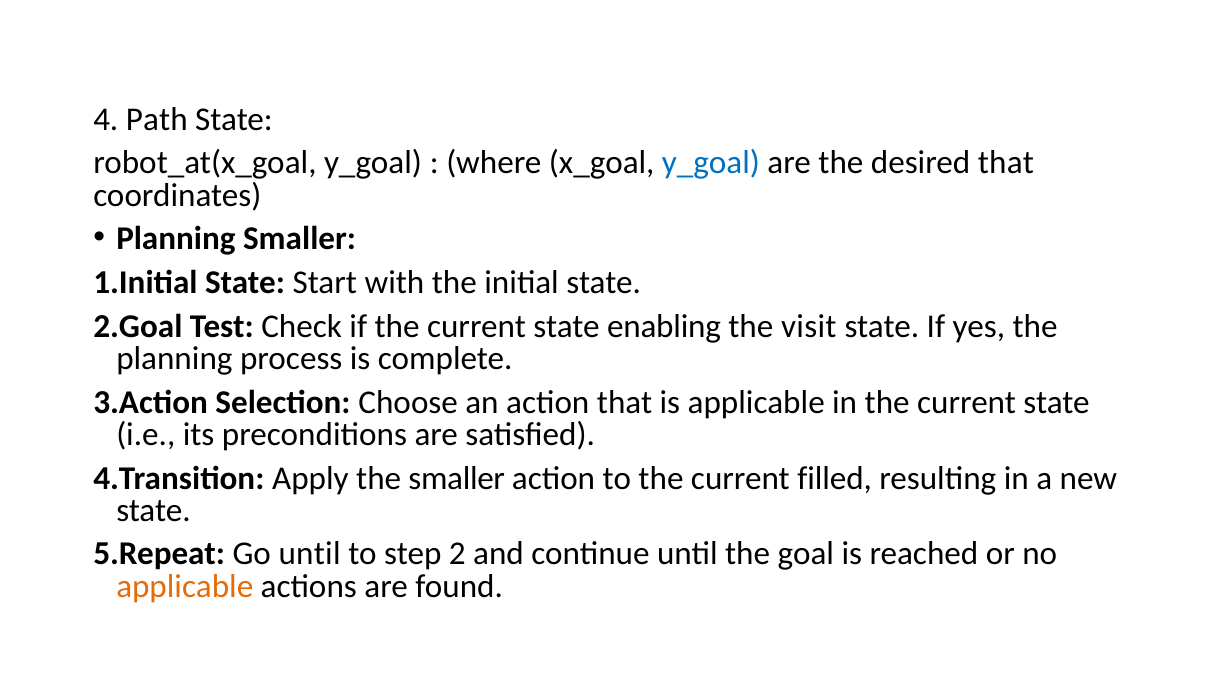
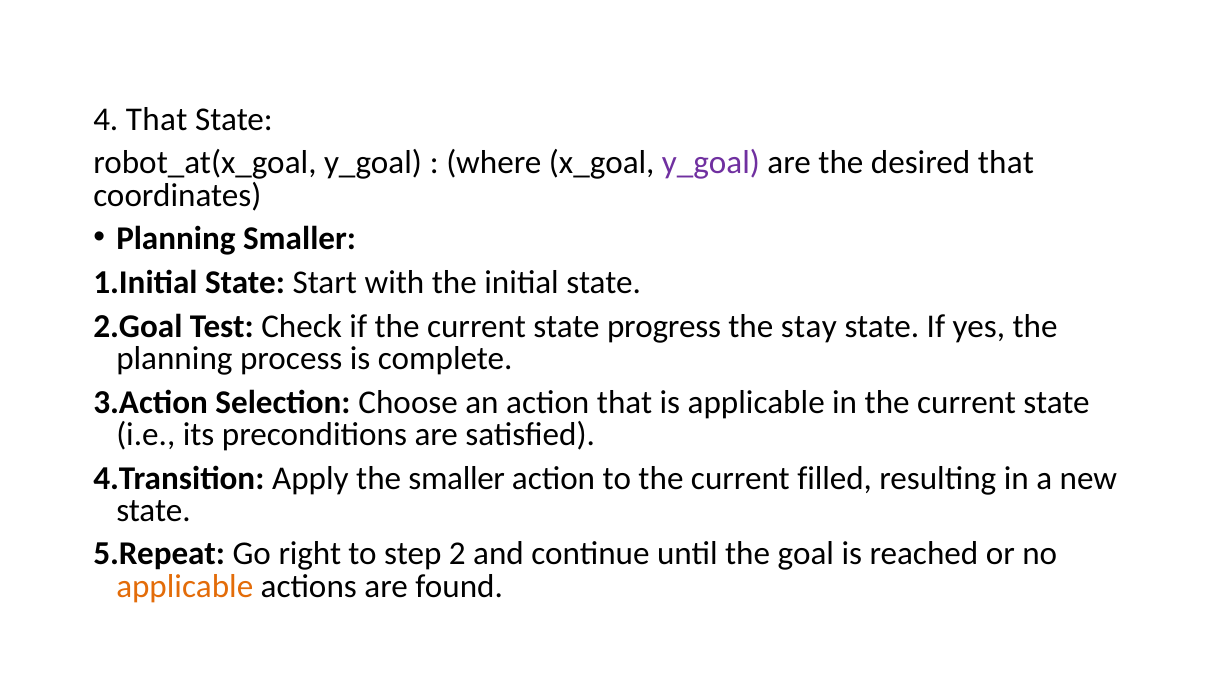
4 Path: Path -> That
y_goal at (711, 163) colour: blue -> purple
enabling: enabling -> progress
visit: visit -> stay
Go until: until -> right
